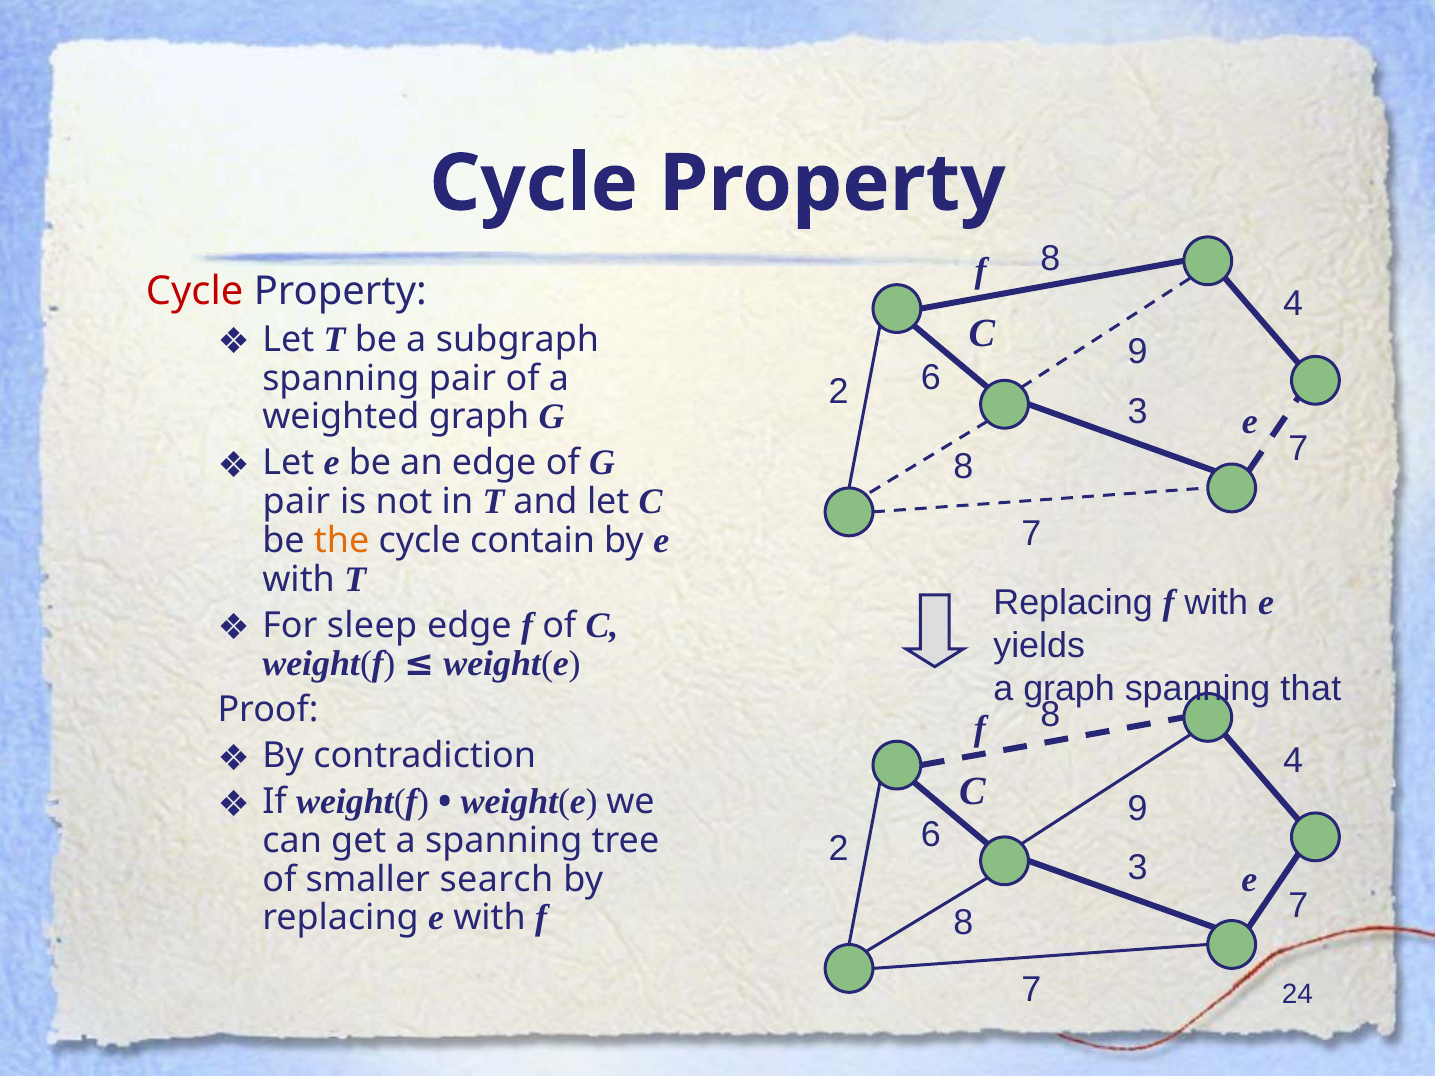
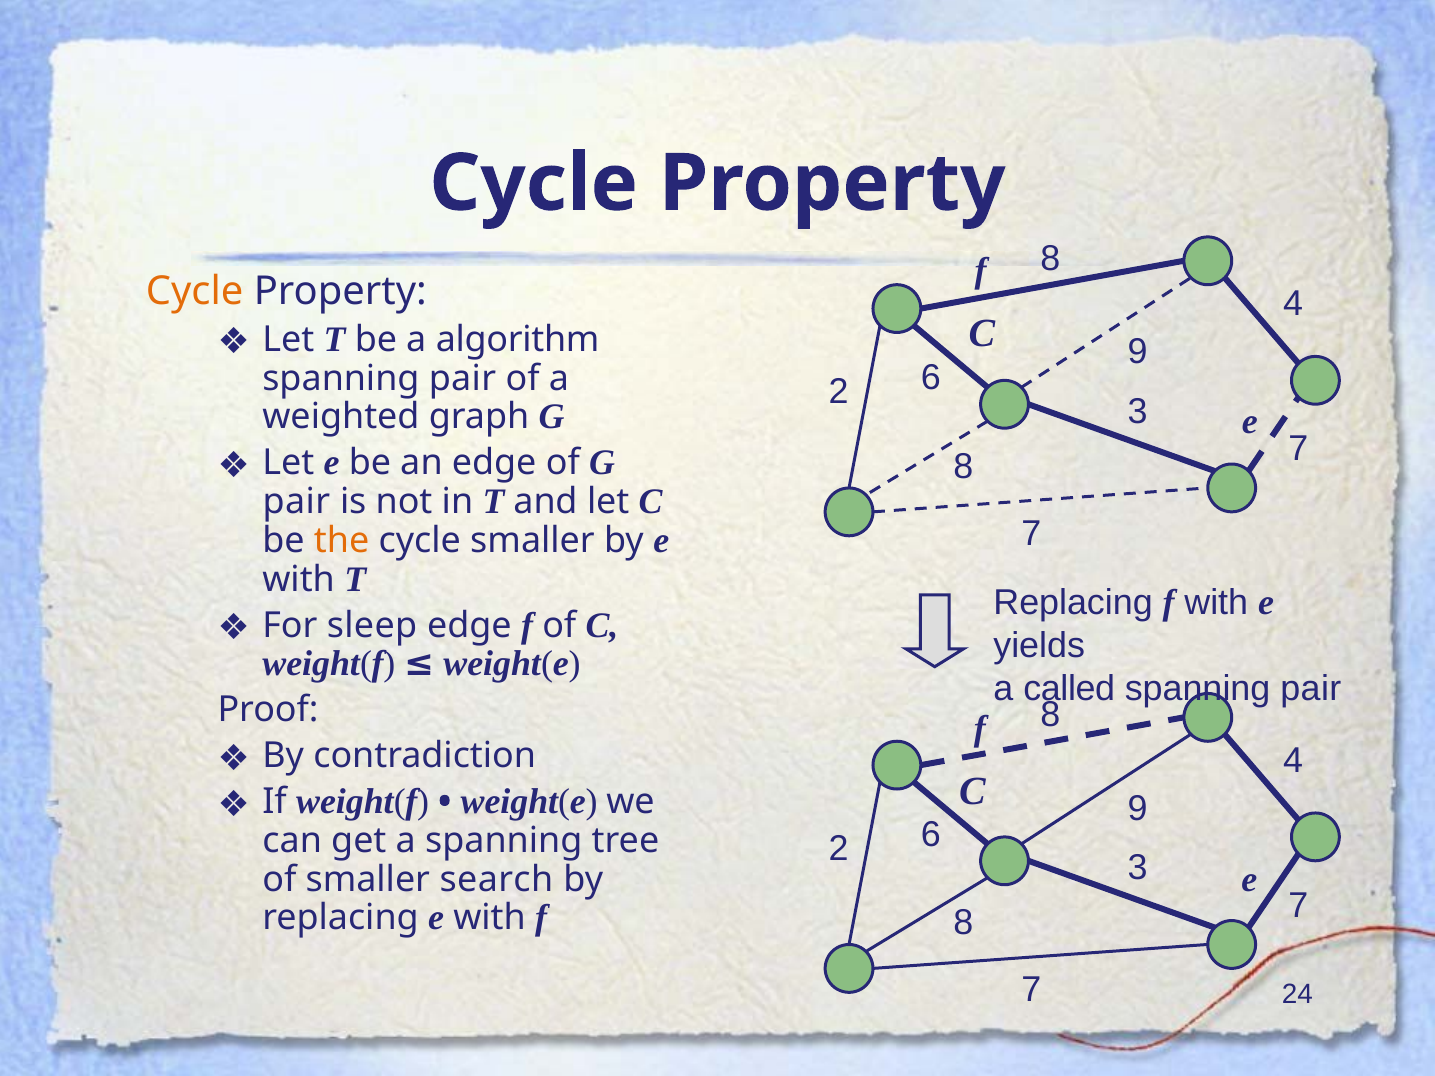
Cycle at (195, 292) colour: red -> orange
subgraph: subgraph -> algorithm
cycle contain: contain -> smaller
a graph: graph -> called
that at (1311, 688): that -> pair
